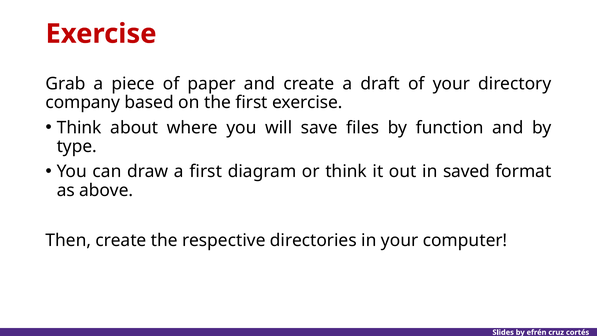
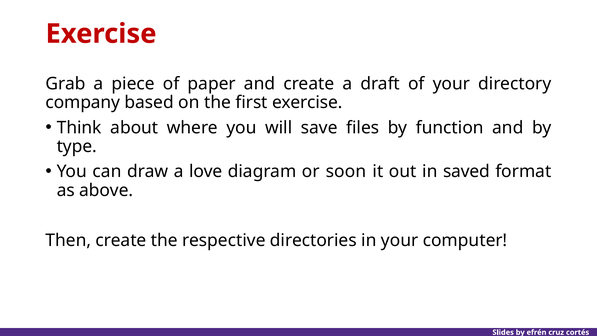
a first: first -> love
or think: think -> soon
